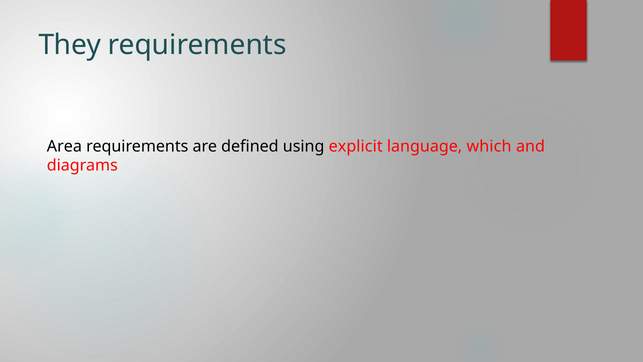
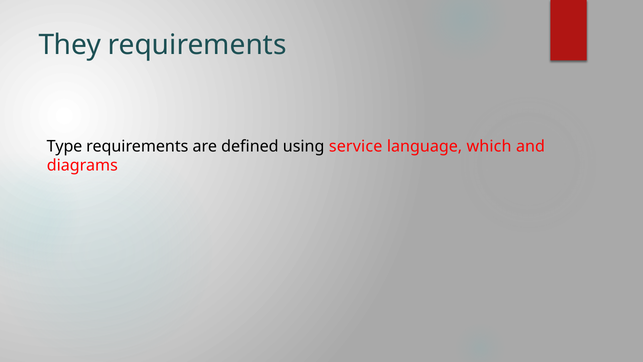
Area: Area -> Type
explicit: explicit -> service
